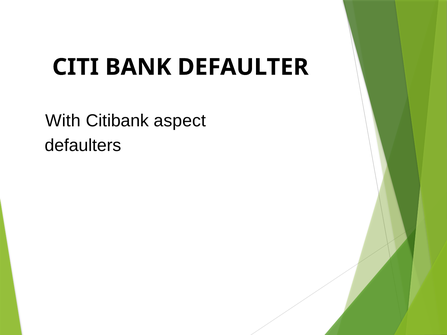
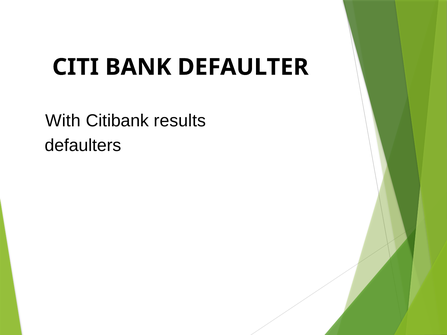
aspect: aspect -> results
